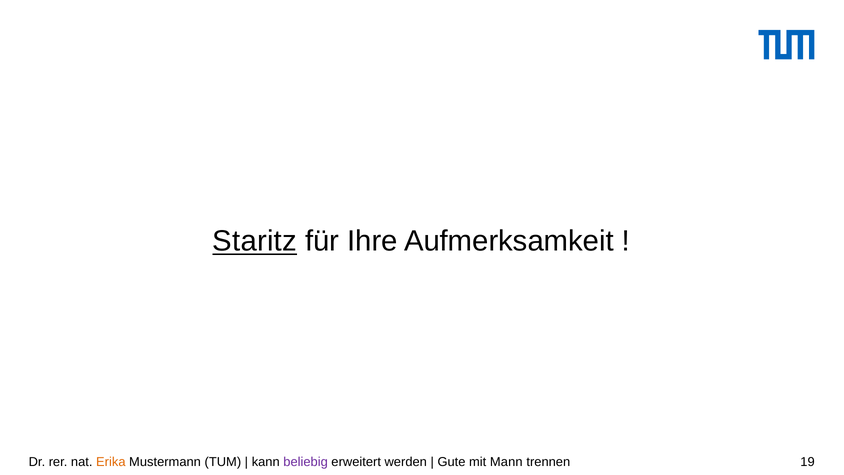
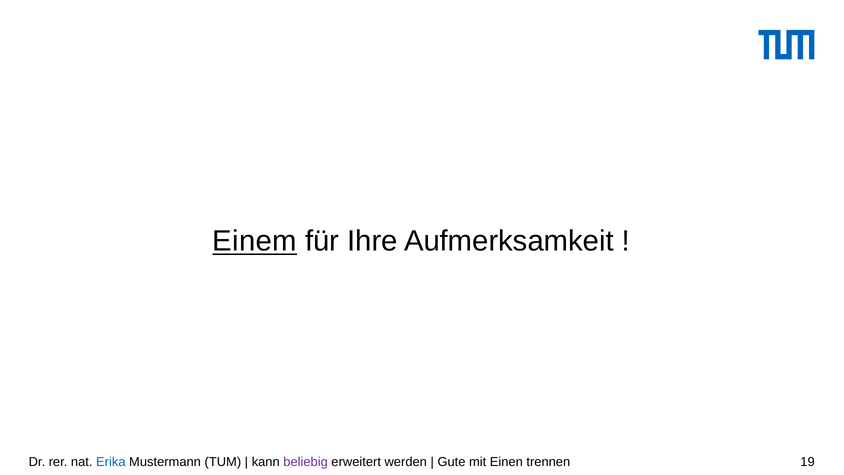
Staritz: Staritz -> Einem
Erika colour: orange -> blue
Mann: Mann -> Einen
